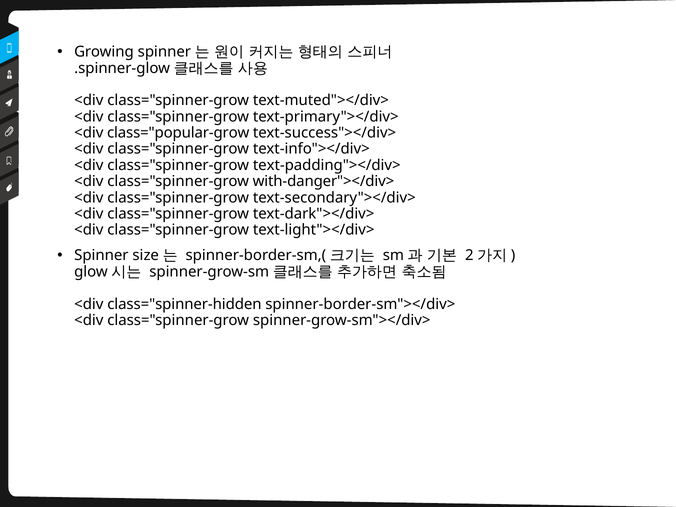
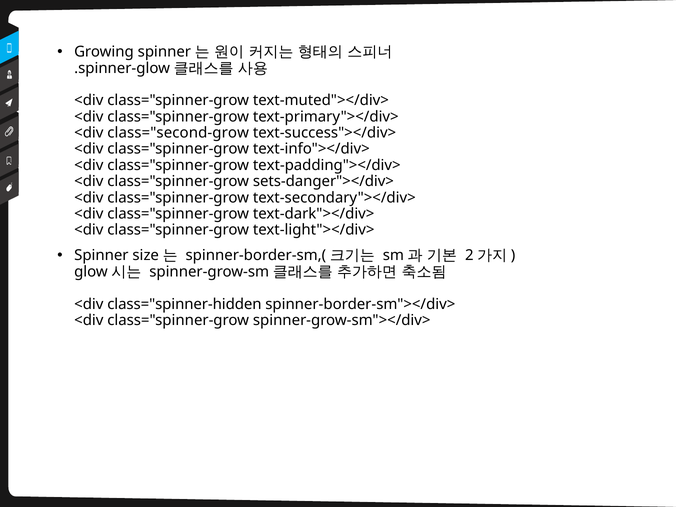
class="popular-grow: class="popular-grow -> class="second-grow
with-danger"></div>: with-danger"></div> -> sets-danger"></div>
